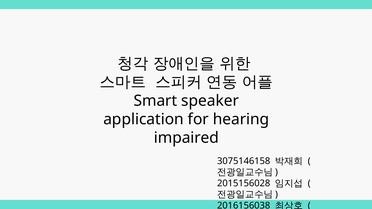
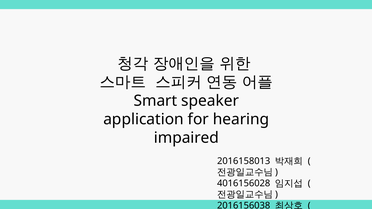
3075146158: 3075146158 -> 2016158013
2015156028: 2015156028 -> 4016156028
